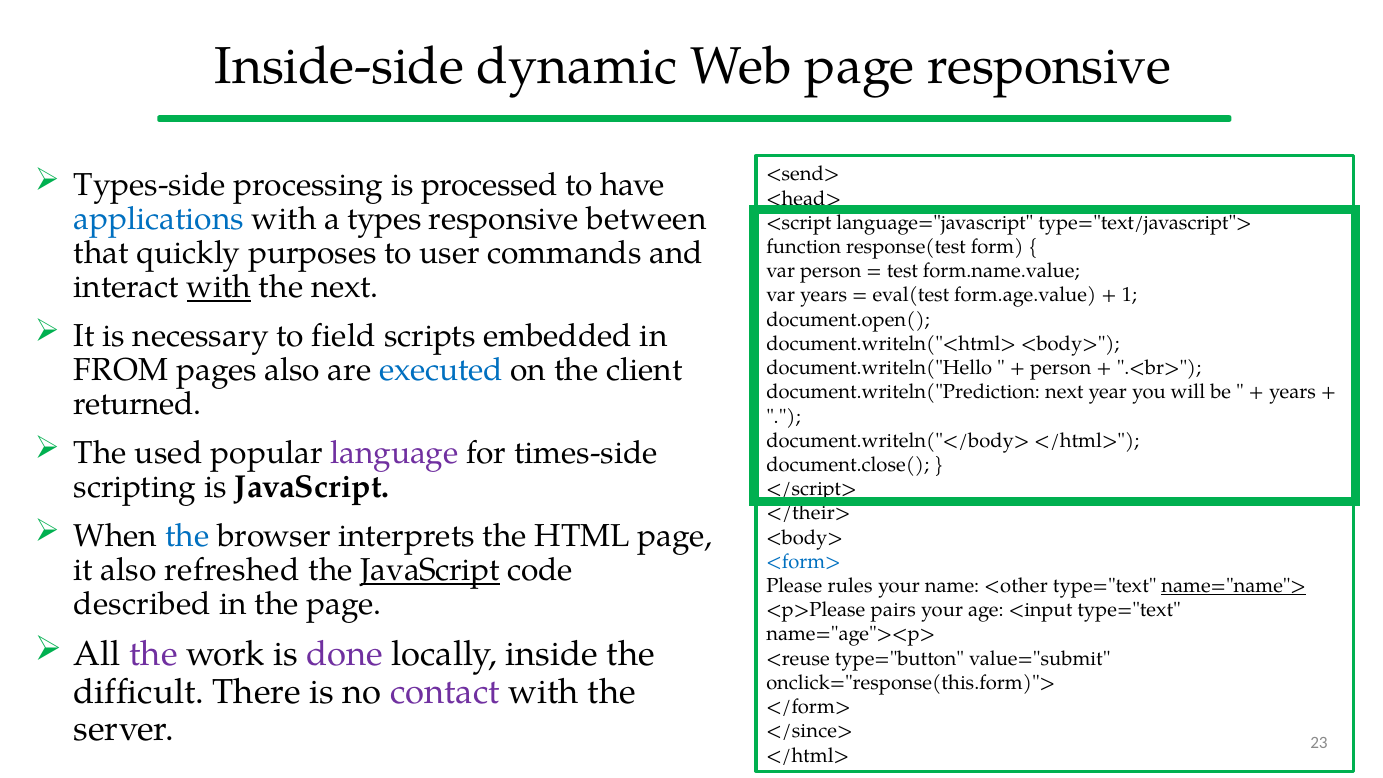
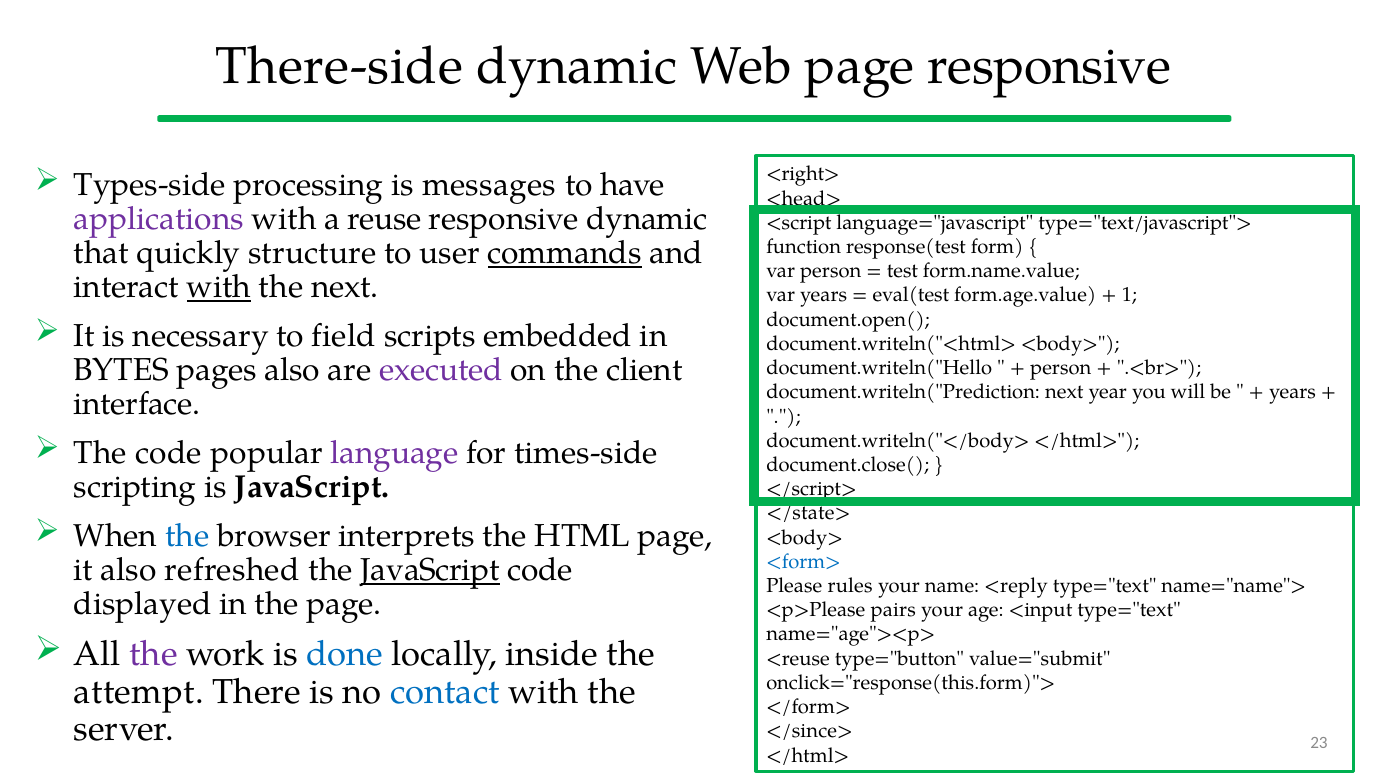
Inside-side: Inside-side -> There-side
processed: processed -> messages
<send>: <send> -> <right>
applications colour: blue -> purple
types: types -> reuse
responsive between: between -> dynamic
purposes: purposes -> structure
commands underline: none -> present
FROM: FROM -> BYTES
executed colour: blue -> purple
returned: returned -> interface
The used: used -> code
</their>: </their> -> </state>
<other: <other -> <reply
name="name"> underline: present -> none
described: described -> displayed
done colour: purple -> blue
difficult: difficult -> attempt
contact colour: purple -> blue
